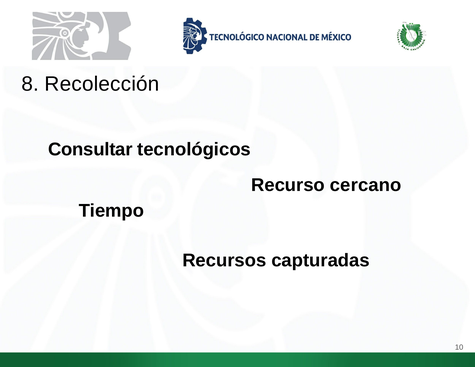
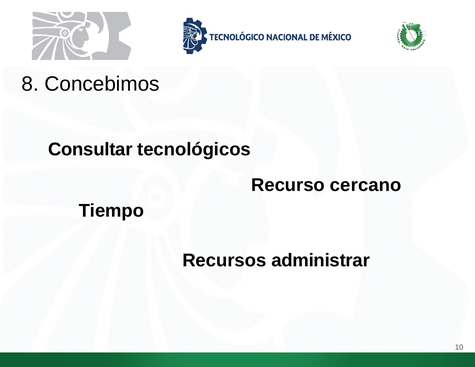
Recolección: Recolección -> Concebimos
capturadas: capturadas -> administrar
